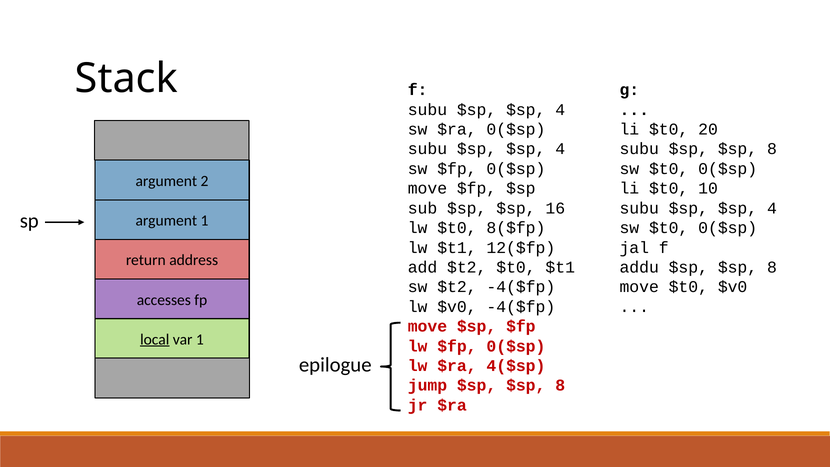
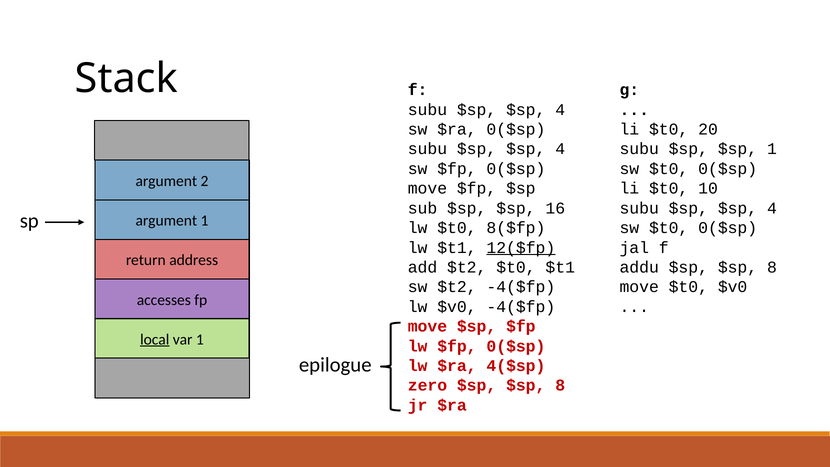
subu $sp $sp 8: 8 -> 1
12($fp underline: none -> present
jump: jump -> zero
